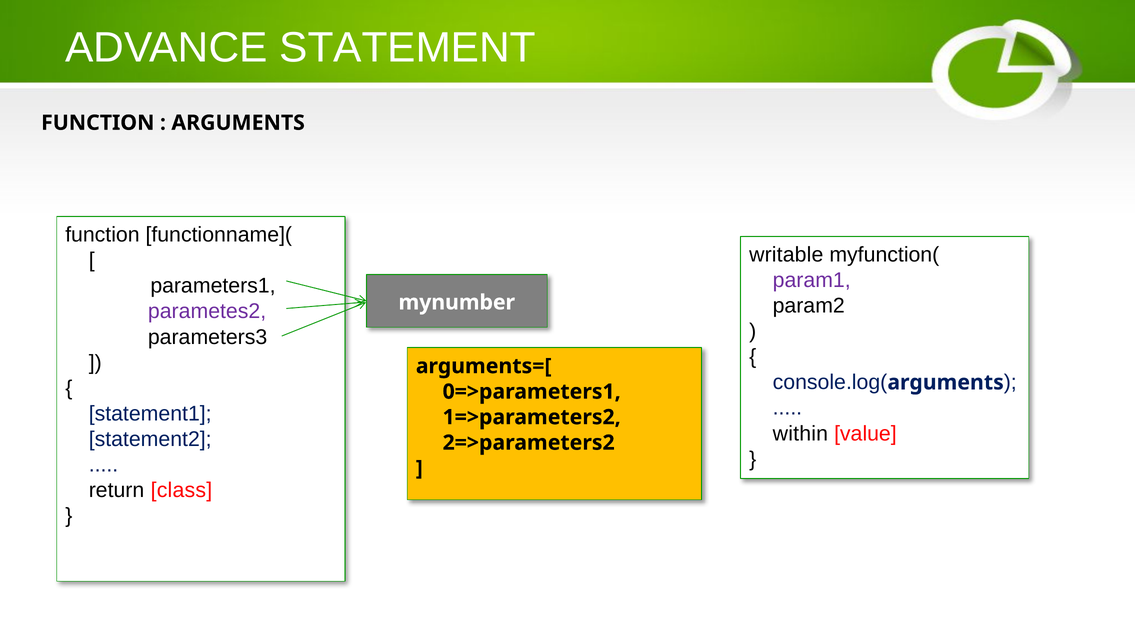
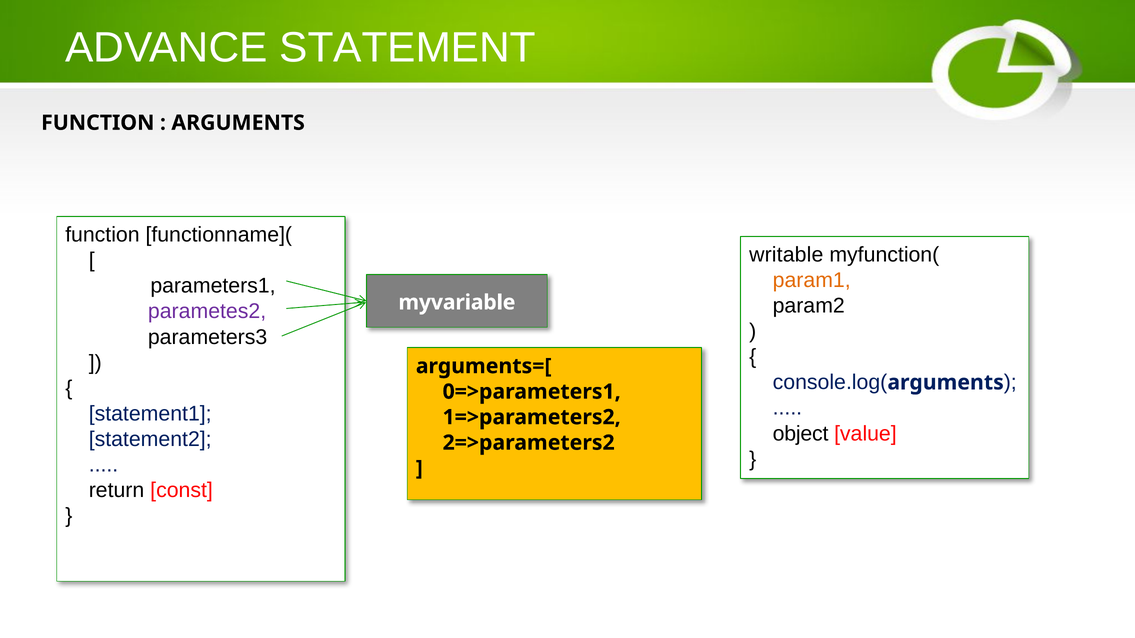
param1 colour: purple -> orange
mynumber: mynumber -> myvariable
within: within -> object
class: class -> const
